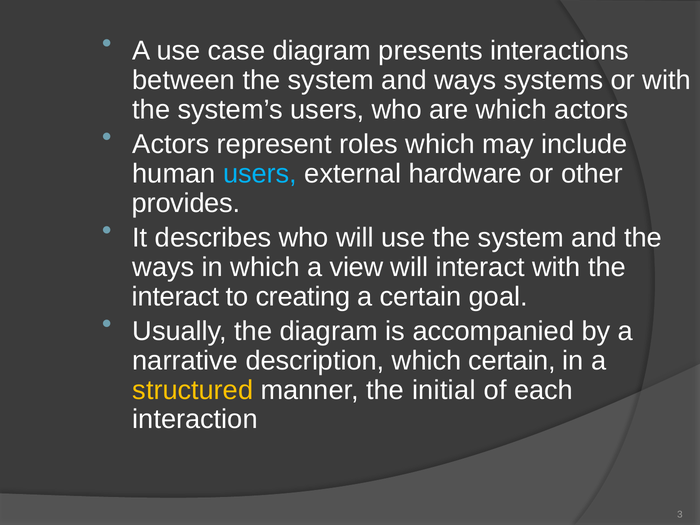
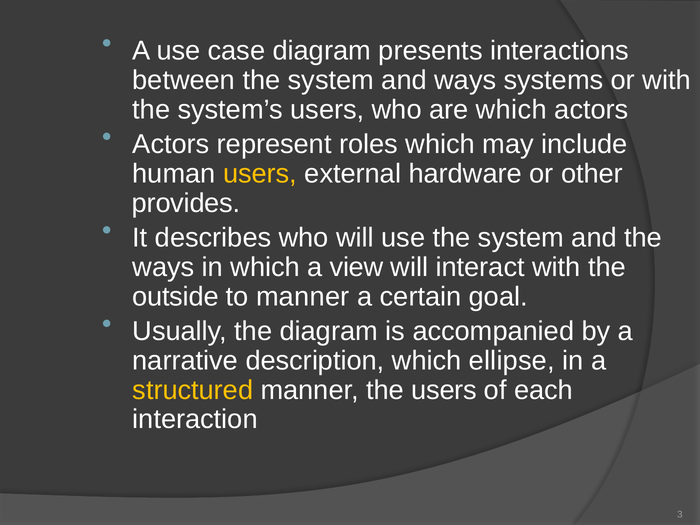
users at (260, 174) colour: light blue -> yellow
interact at (176, 297): interact -> outside
to creating: creating -> manner
which certain: certain -> ellipse
the initial: initial -> users
